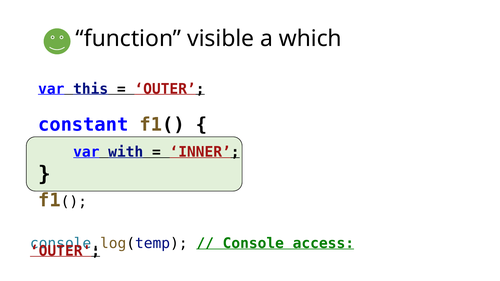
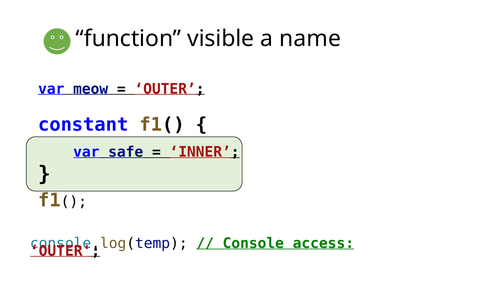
which: which -> name
this: this -> meow
with: with -> safe
